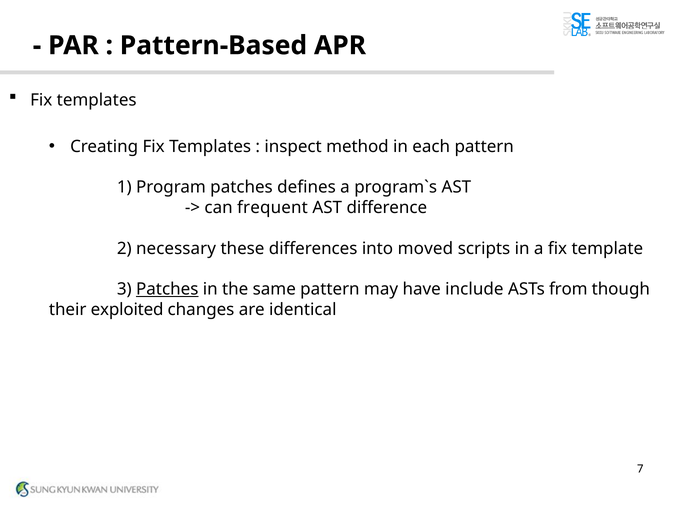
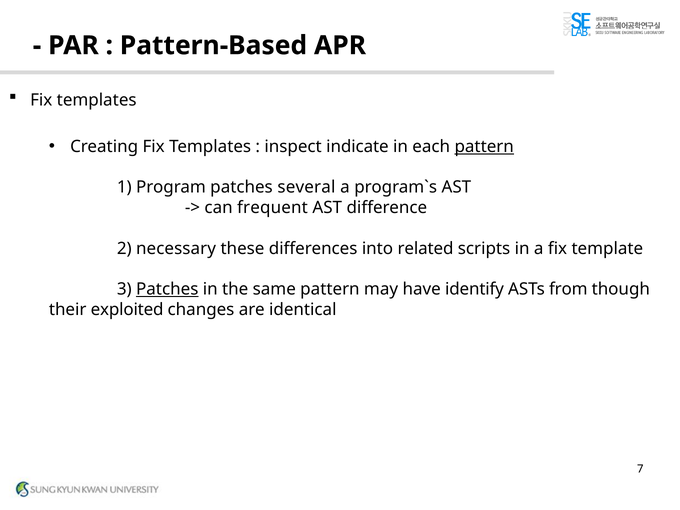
method: method -> indicate
pattern at (484, 147) underline: none -> present
defines: defines -> several
moved: moved -> related
include: include -> identify
